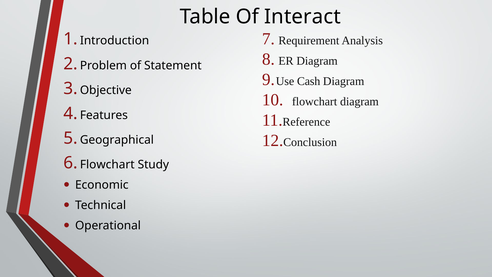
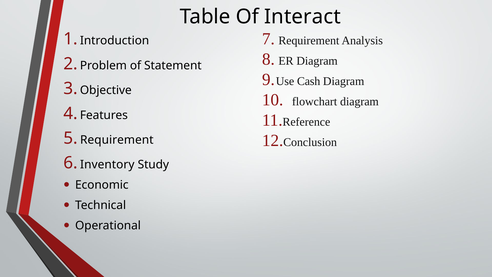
Geographical at (117, 140): Geographical -> Requirement
Flowchart at (107, 165): Flowchart -> Inventory
